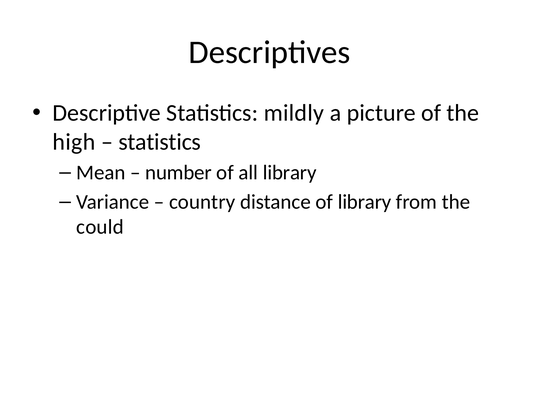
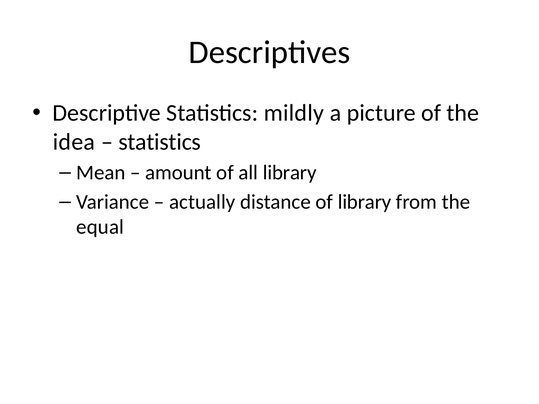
high: high -> idea
number: number -> amount
country: country -> actually
could: could -> equal
